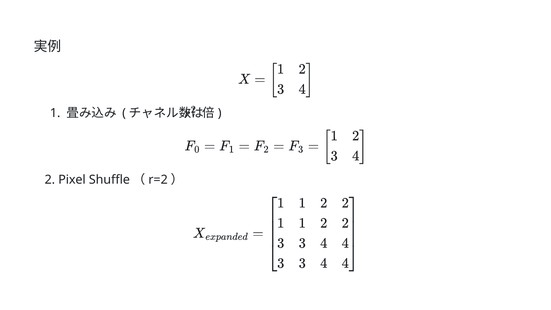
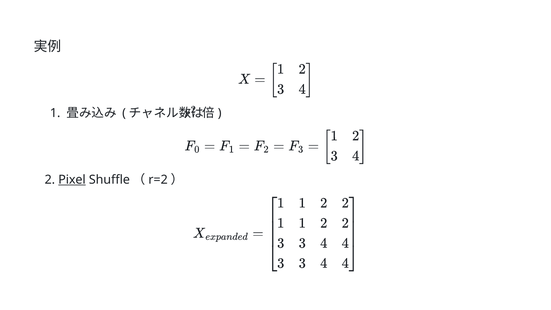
Pixel underline: none -> present
